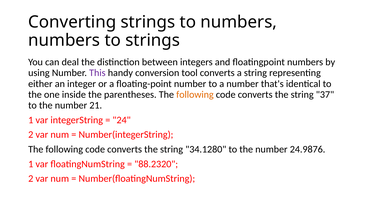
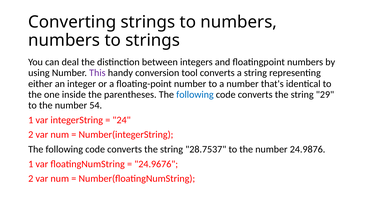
following at (195, 95) colour: orange -> blue
37: 37 -> 29
21: 21 -> 54
34.1280: 34.1280 -> 28.7537
88.2320: 88.2320 -> 24.9676
